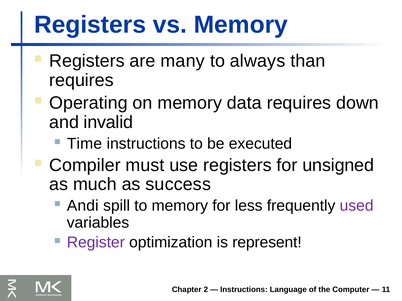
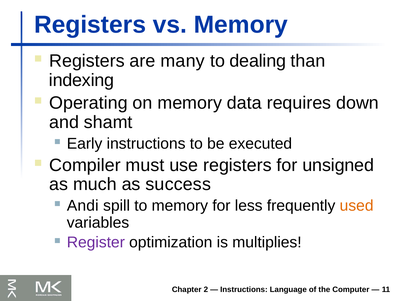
always: always -> dealing
requires at (81, 80): requires -> indexing
invalid: invalid -> shamt
Time: Time -> Early
used colour: purple -> orange
represent: represent -> multiplies
